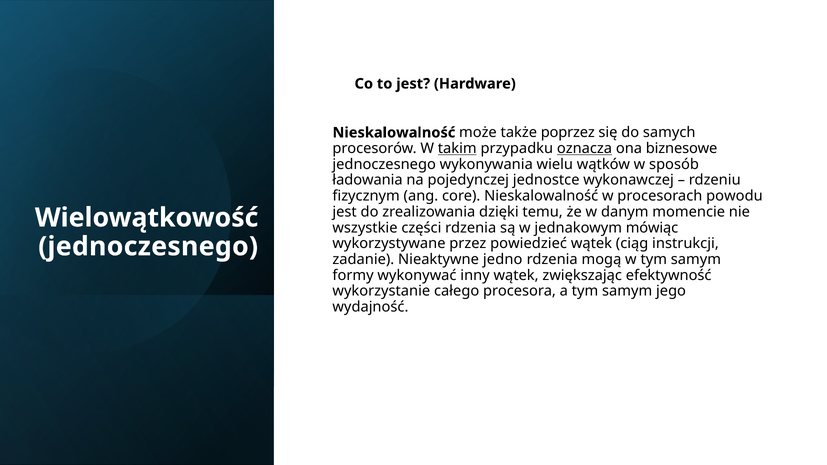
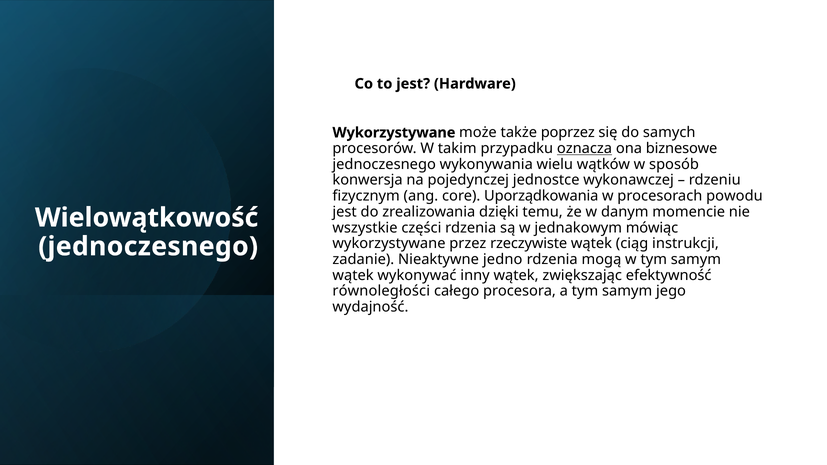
Nieskalowalność at (394, 133): Nieskalowalność -> Wykorzystywane
takim underline: present -> none
ładowania: ładowania -> konwersja
core Nieskalowalność: Nieskalowalność -> Uporządkowania
powiedzieć: powiedzieć -> rzeczywiste
formy at (353, 275): formy -> wątek
wykorzystanie: wykorzystanie -> równoległości
